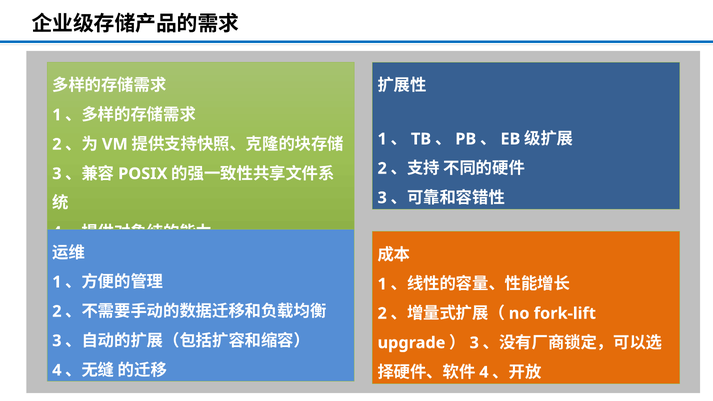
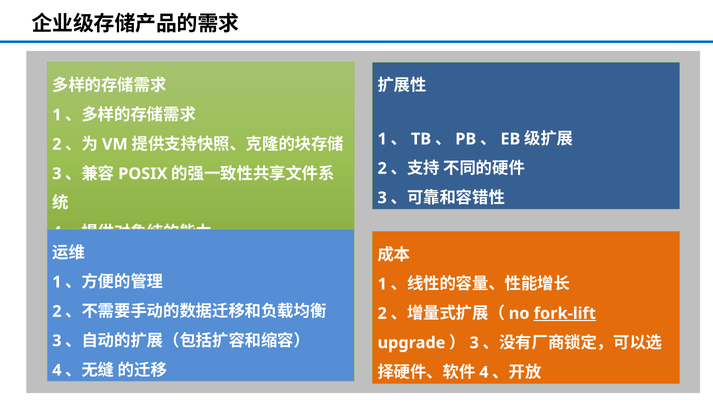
fork-lift underline: none -> present
